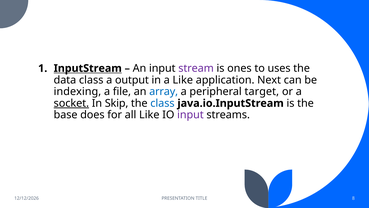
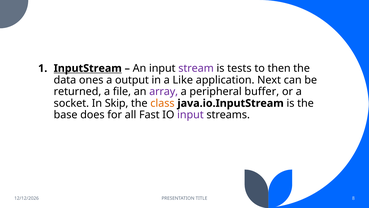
ones: ones -> tests
uses: uses -> then
data class: class -> ones
indexing: indexing -> returned
array colour: blue -> purple
target: target -> buffer
socket underline: present -> none
class at (162, 103) colour: blue -> orange
all Like: Like -> Fast
